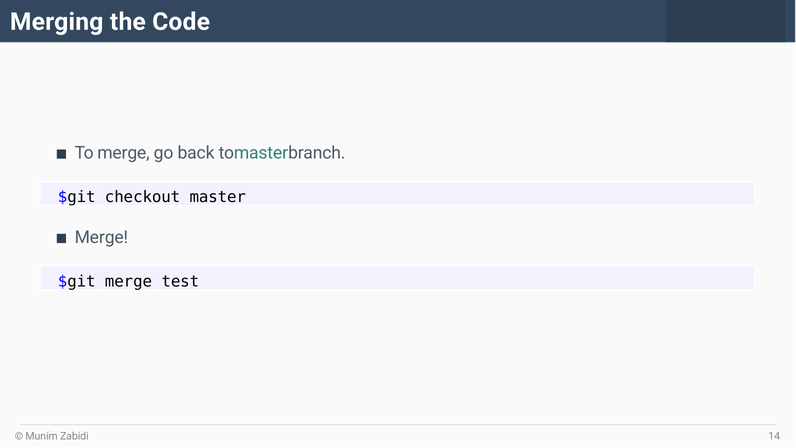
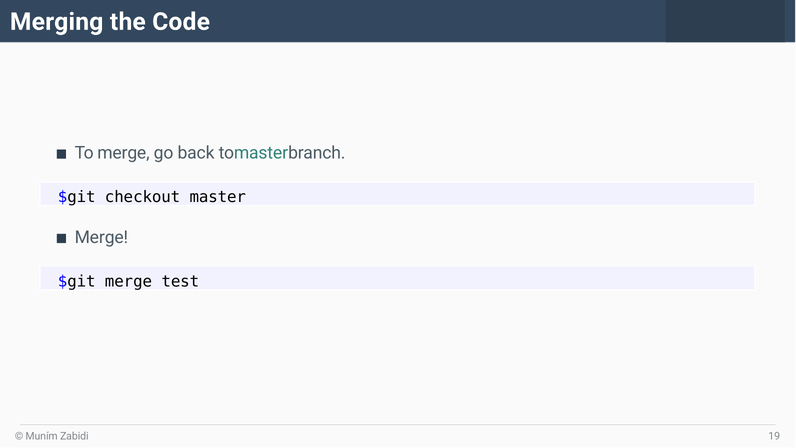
14: 14 -> 19
